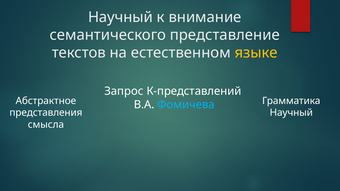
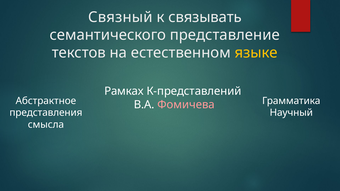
Научный at (120, 17): Научный -> Связный
внимание: внимание -> связывать
Запрос: Запрос -> Рамках
Фомичева colour: light blue -> pink
